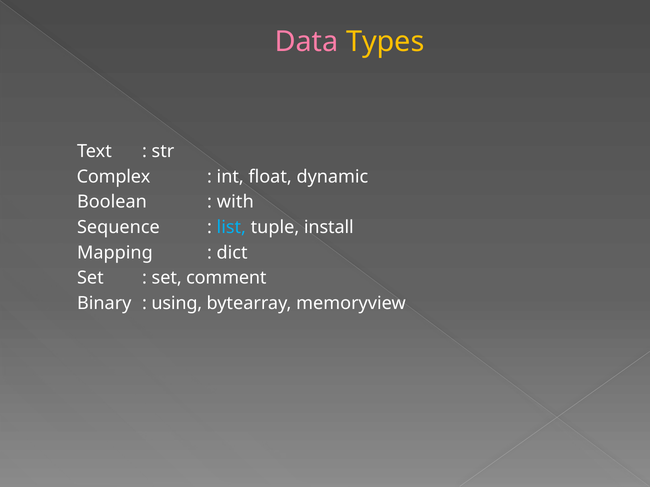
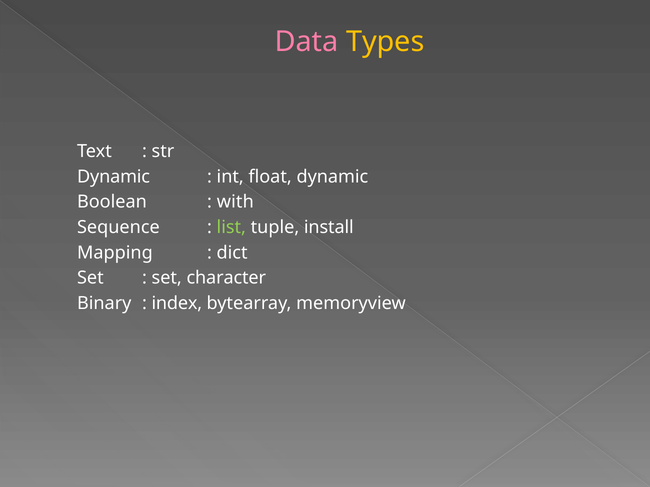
Complex at (114, 177): Complex -> Dynamic
list colour: light blue -> light green
comment: comment -> character
using: using -> index
